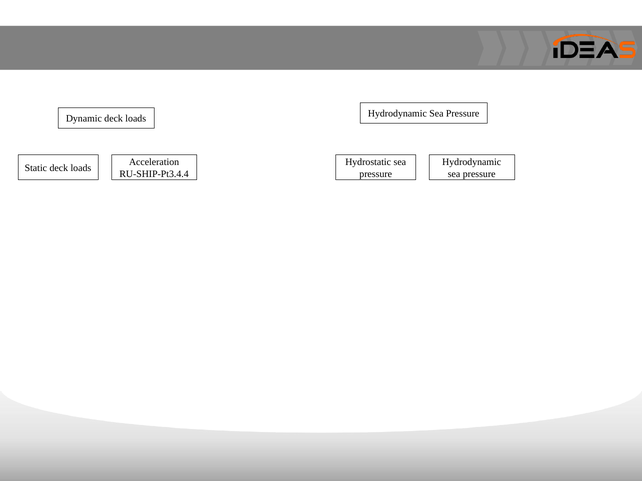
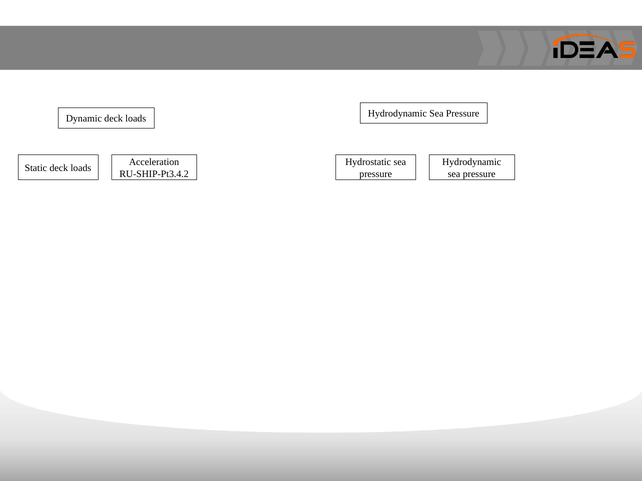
RU-SHIP-Pt3.4.4: RU-SHIP-Pt3.4.4 -> RU-SHIP-Pt3.4.2
